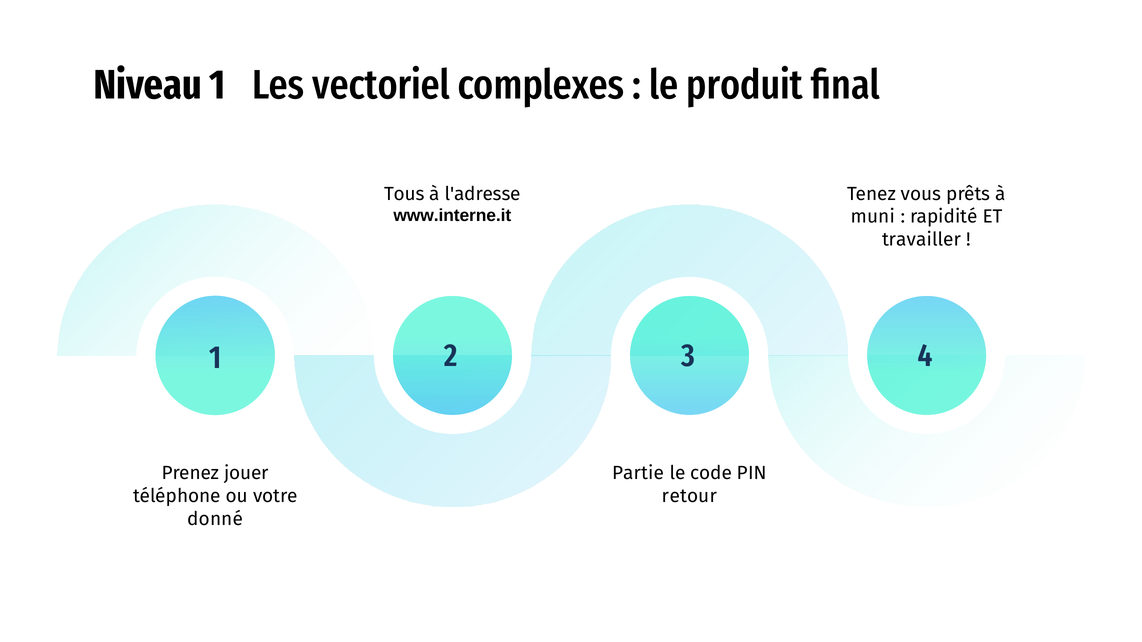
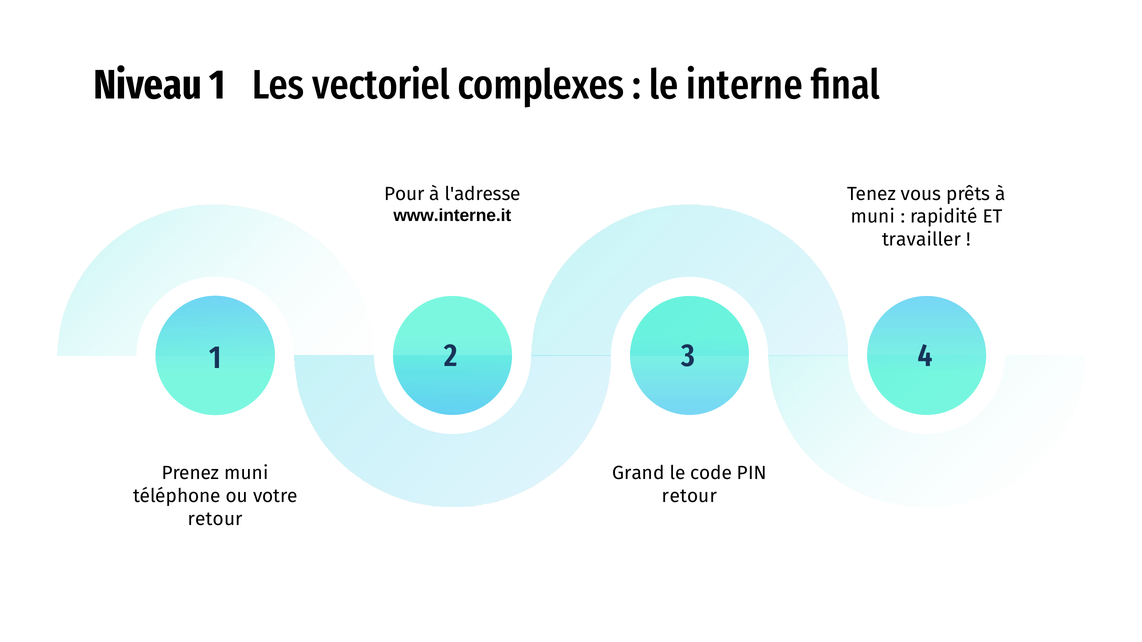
produit: produit -> interne
Tous: Tous -> Pour
Prenez jouer: jouer -> muni
Partie: Partie -> Grand
donné at (215, 519): donné -> retour
